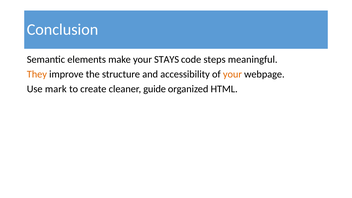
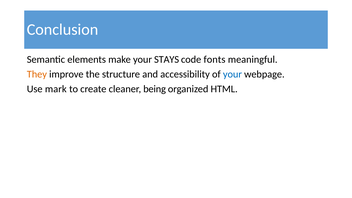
steps: steps -> fonts
your at (232, 74) colour: orange -> blue
guide: guide -> being
